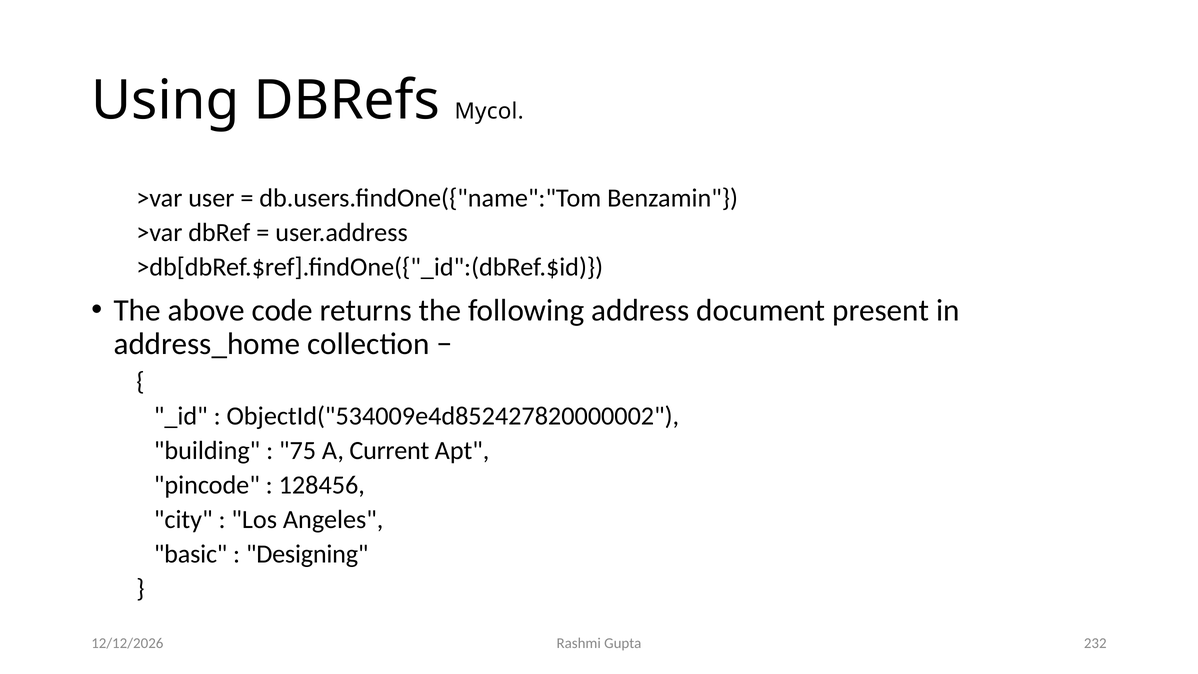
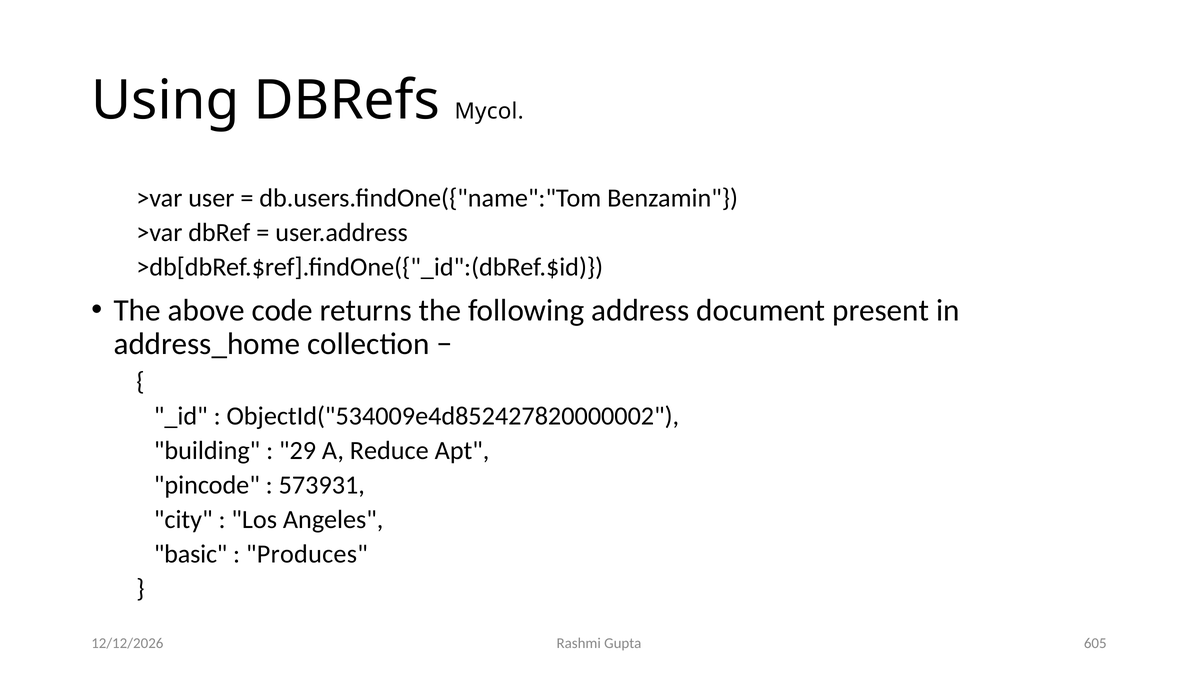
75: 75 -> 29
Current: Current -> Reduce
128456: 128456 -> 573931
Designing: Designing -> Produces
232: 232 -> 605
